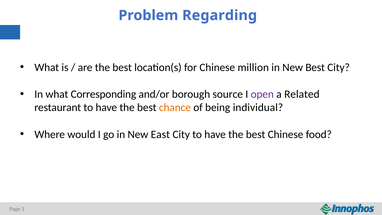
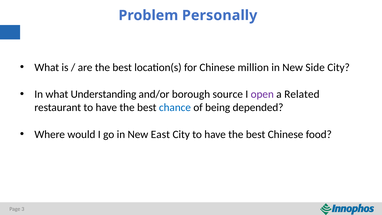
Regarding: Regarding -> Personally
New Best: Best -> Side
Corresponding: Corresponding -> Understanding
chance colour: orange -> blue
individual: individual -> depended
